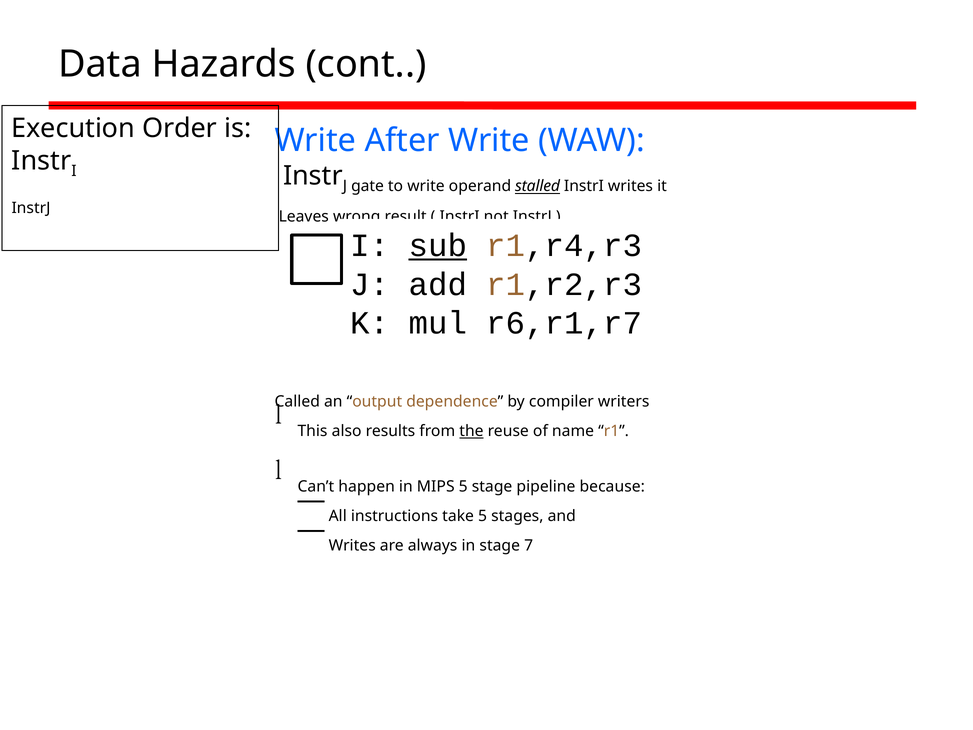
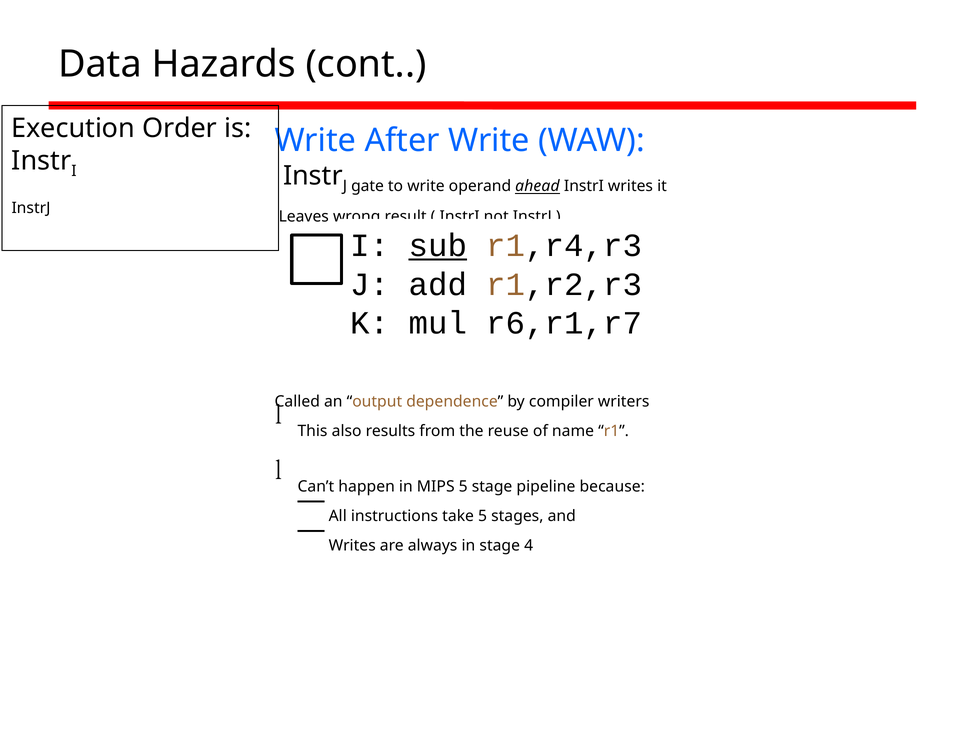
stalled: stalled -> ahead
the underline: present -> none
7: 7 -> 4
